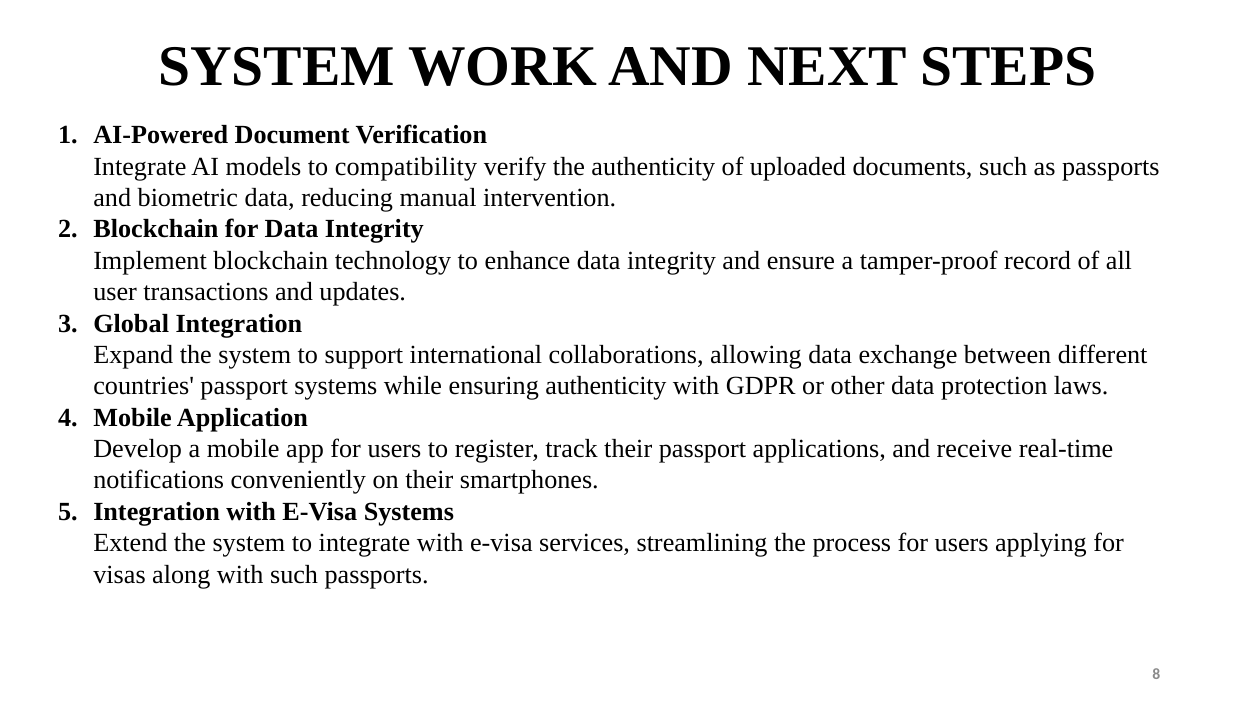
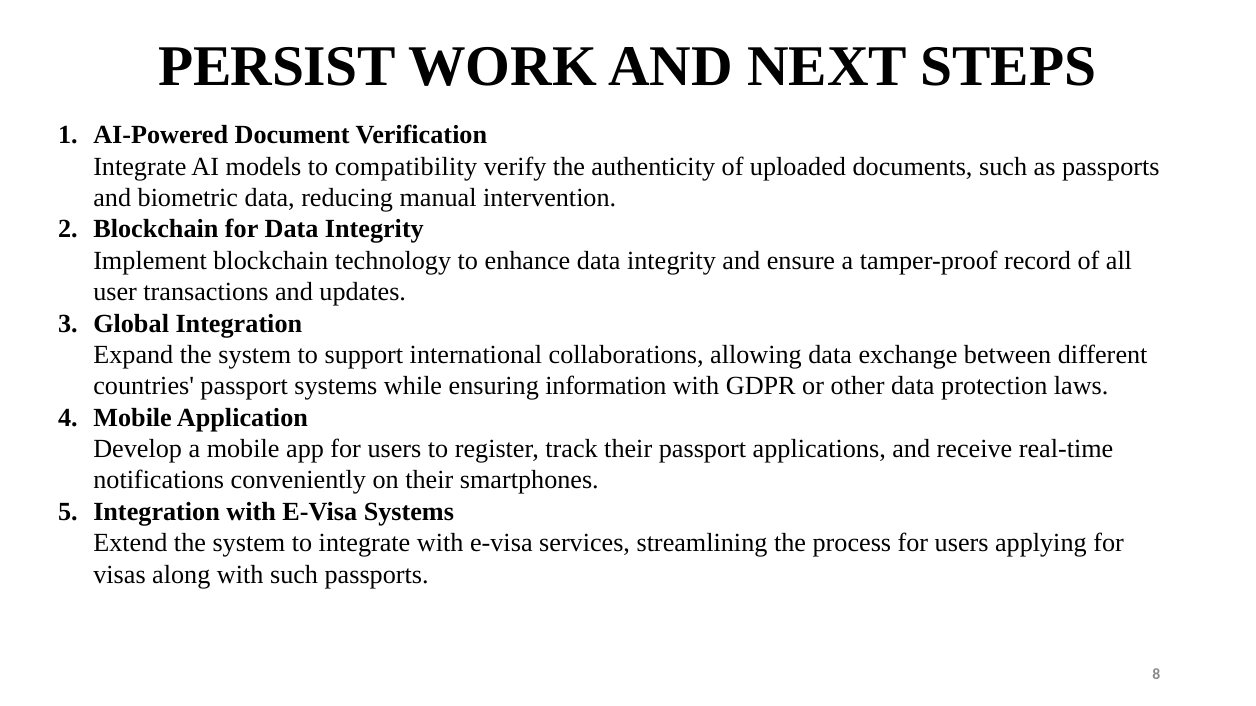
SYSTEM at (277, 67): SYSTEM -> PERSIST
ensuring authenticity: authenticity -> information
